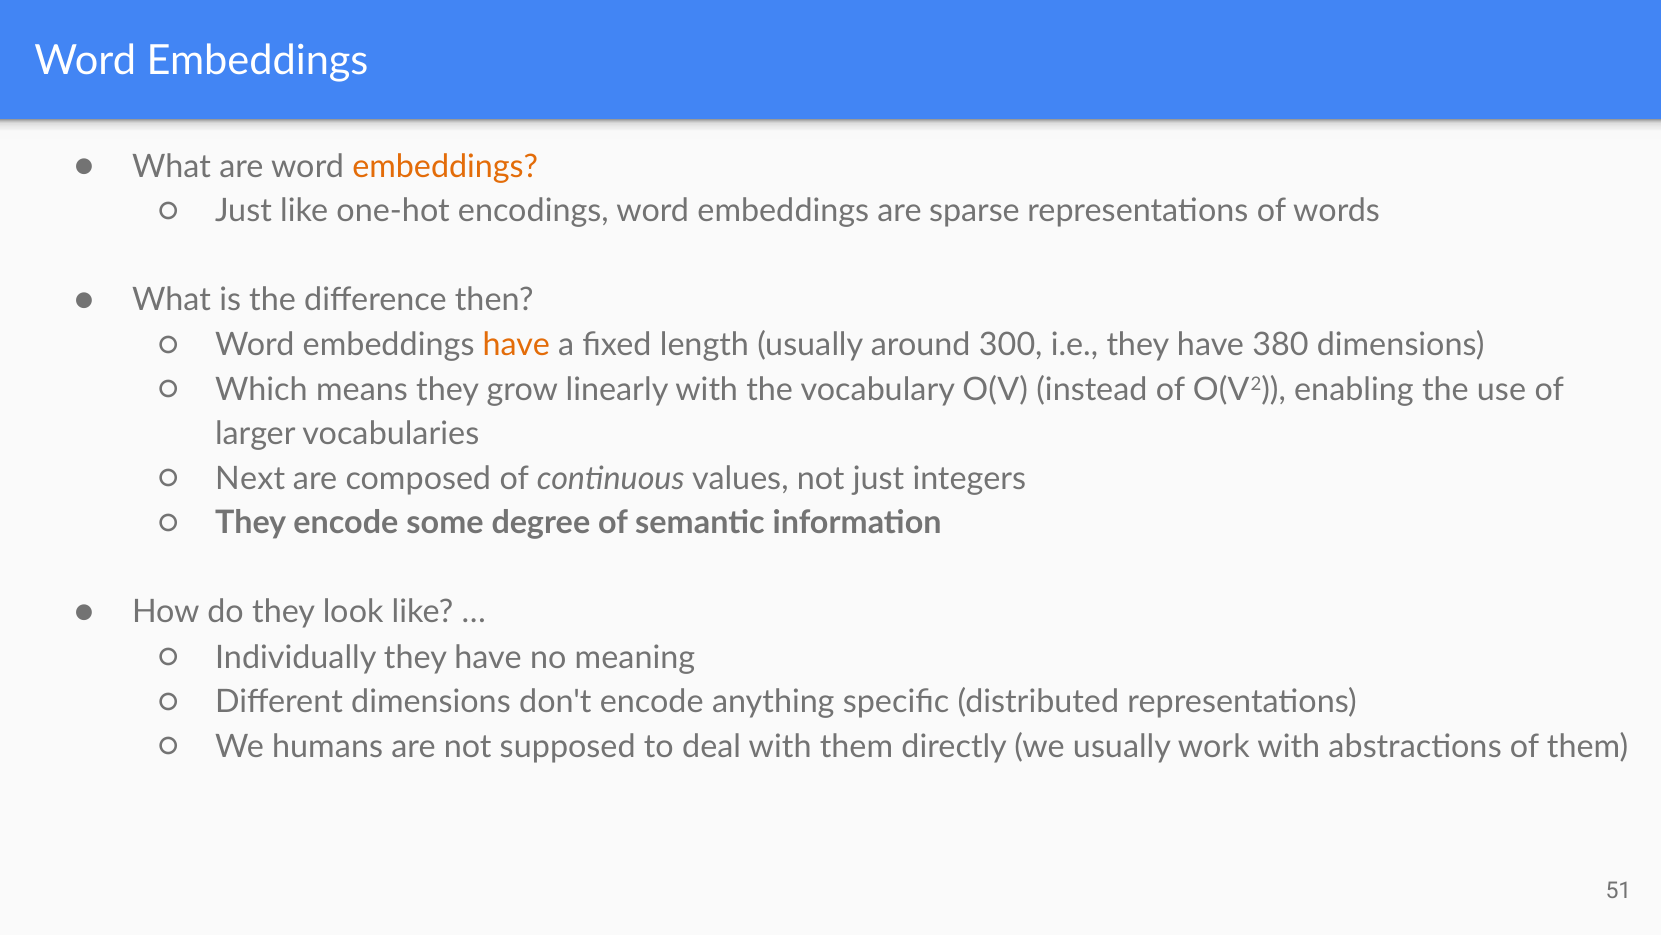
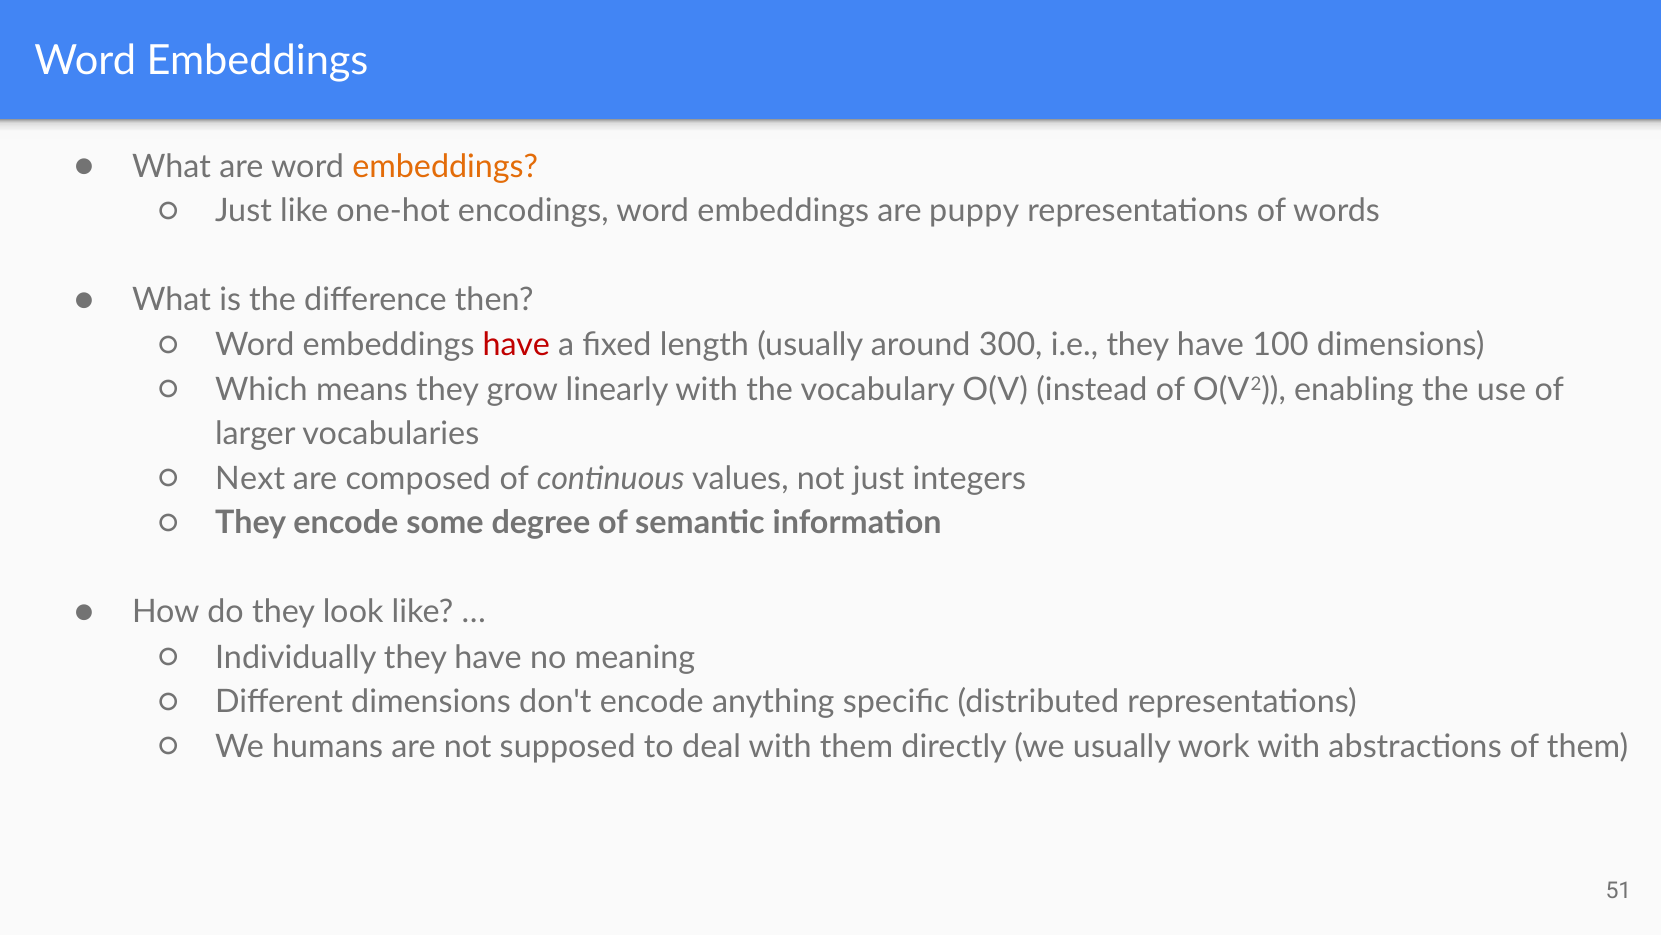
sparse: sparse -> puppy
have at (516, 345) colour: orange -> red
380: 380 -> 100
